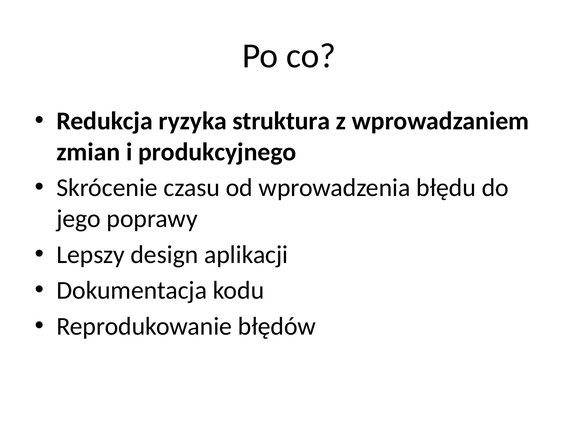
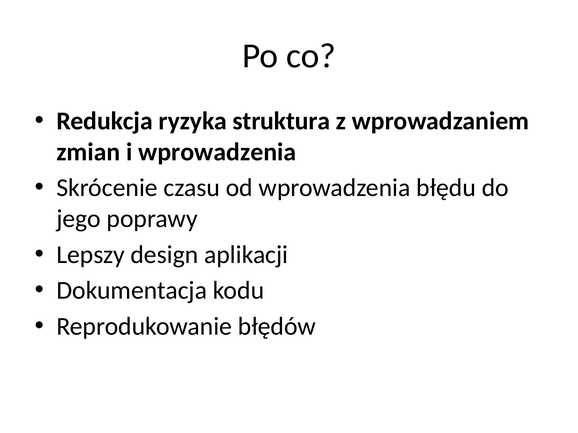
i produkcyjnego: produkcyjnego -> wprowadzenia
